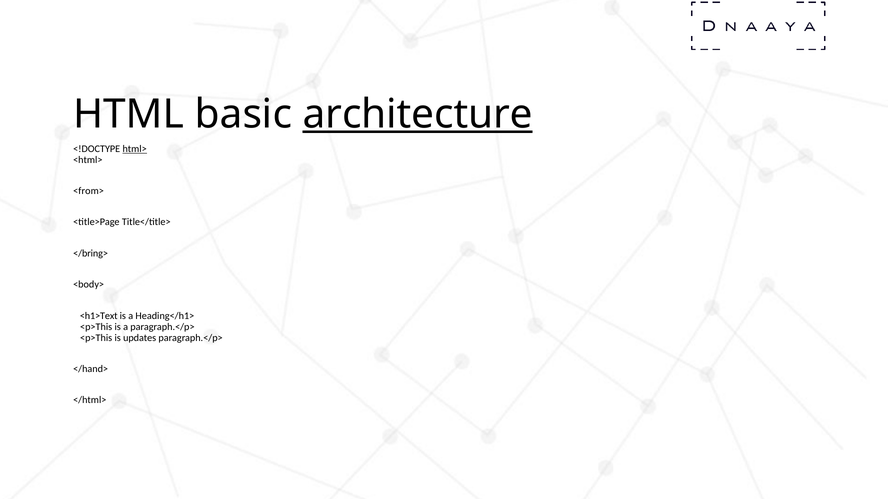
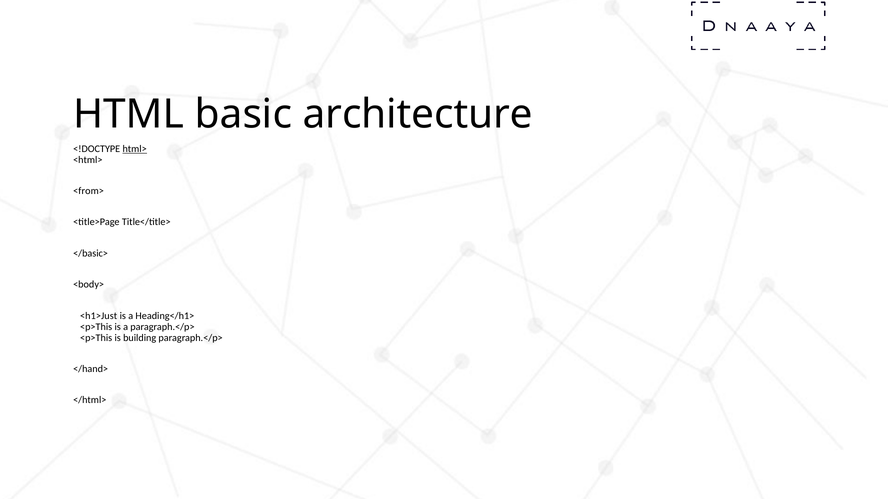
architecture underline: present -> none
</bring>: </bring> -> </basic>
<h1>Text: <h1>Text -> <h1>Just
updates: updates -> building
